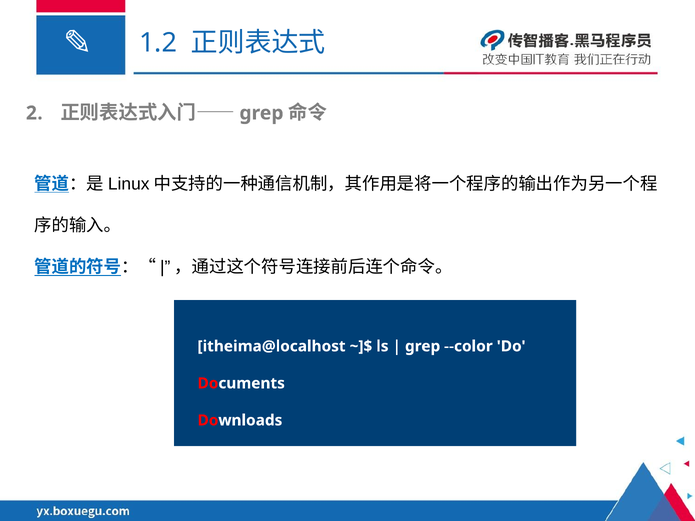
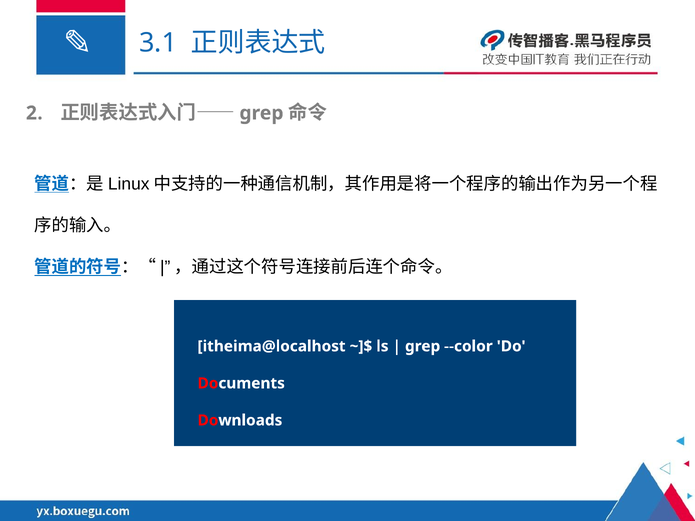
1.2: 1.2 -> 3.1
